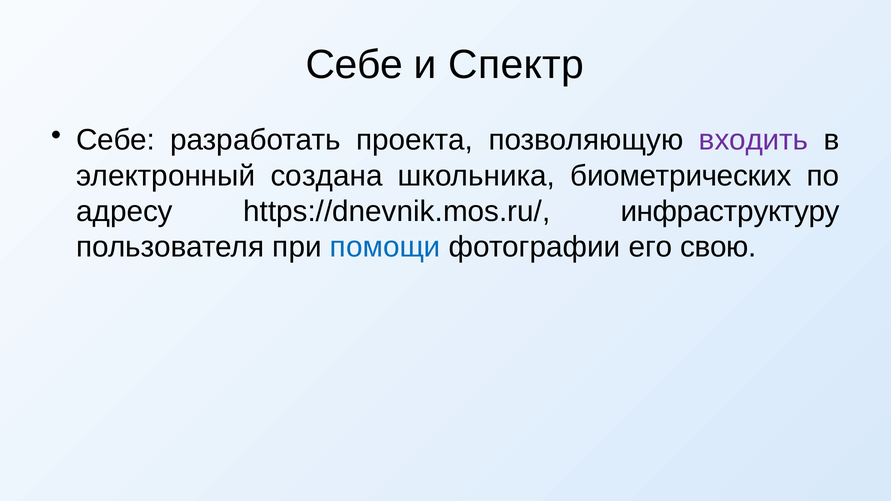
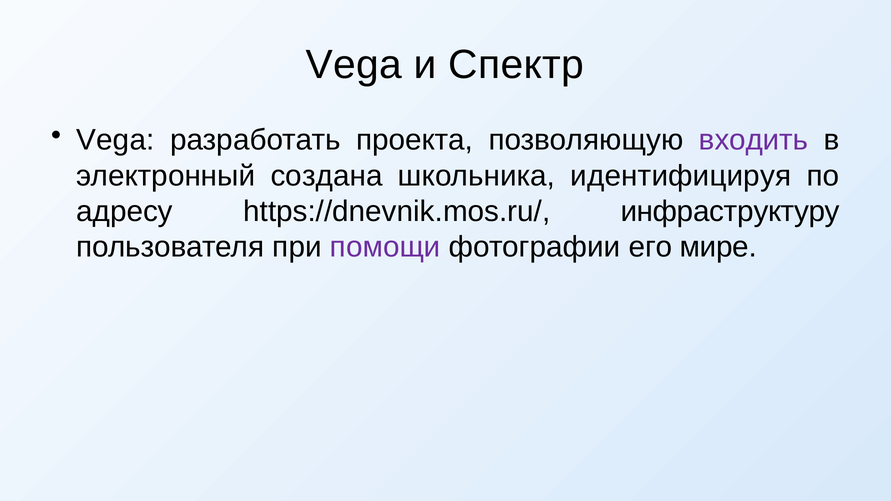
Себе at (354, 65): Себе -> Vega
Себе at (116, 140): Себе -> Vega
биометрических: биометрических -> идентифицируя
помощи colour: blue -> purple
свою: свою -> мире
